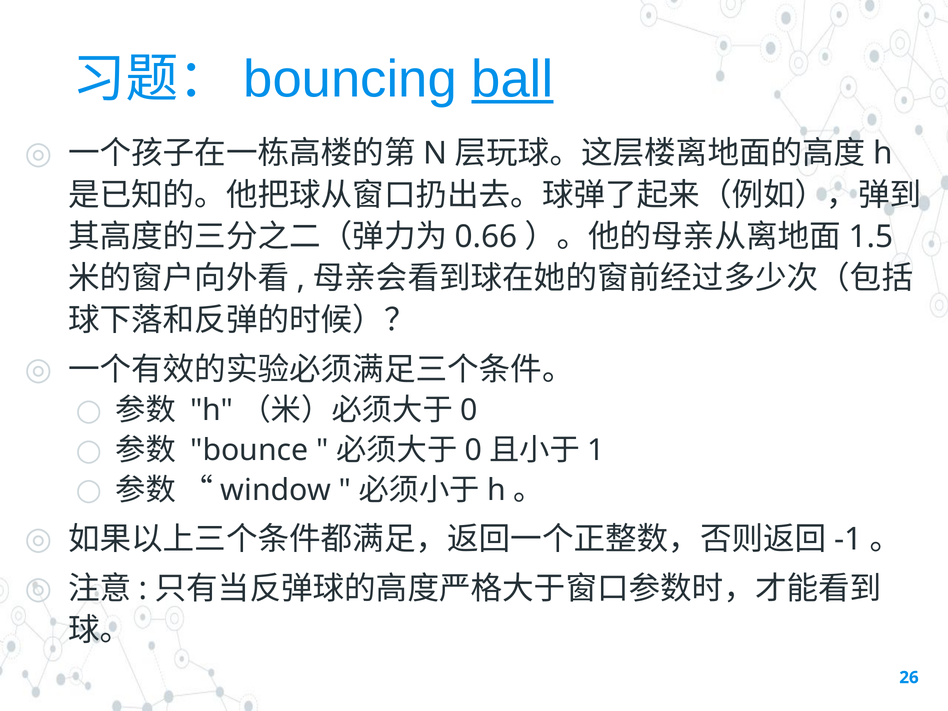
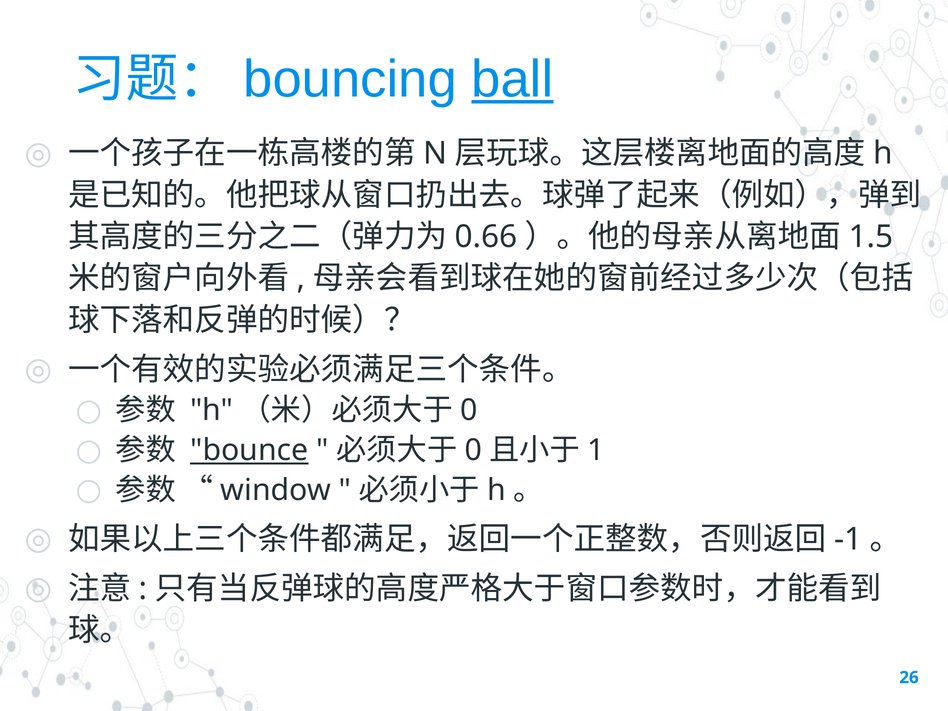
bounce underline: none -> present
